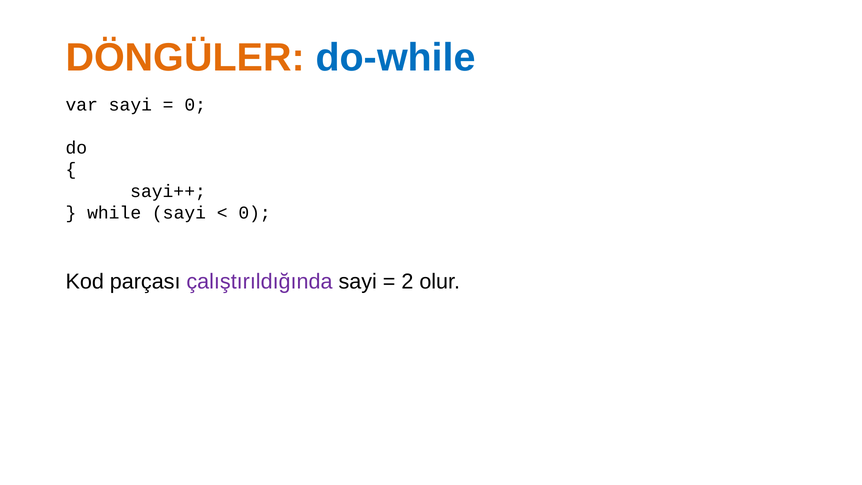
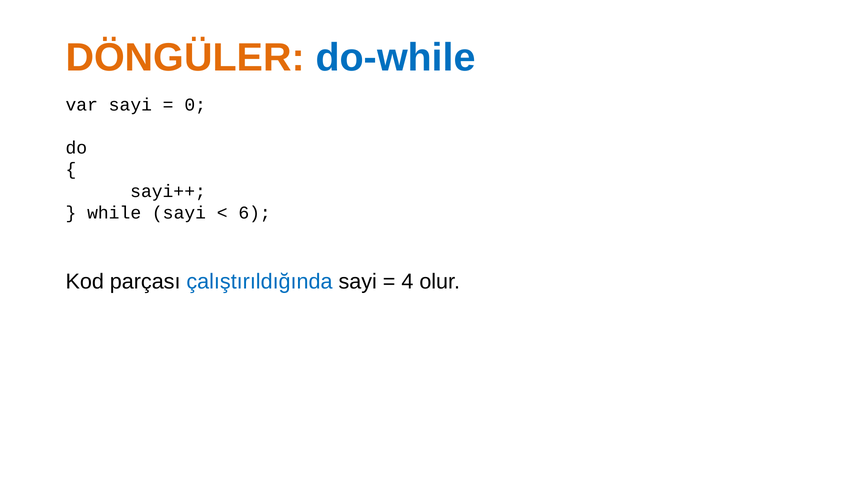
0 at (255, 213): 0 -> 6
çalıştırıldığında colour: purple -> blue
2: 2 -> 4
